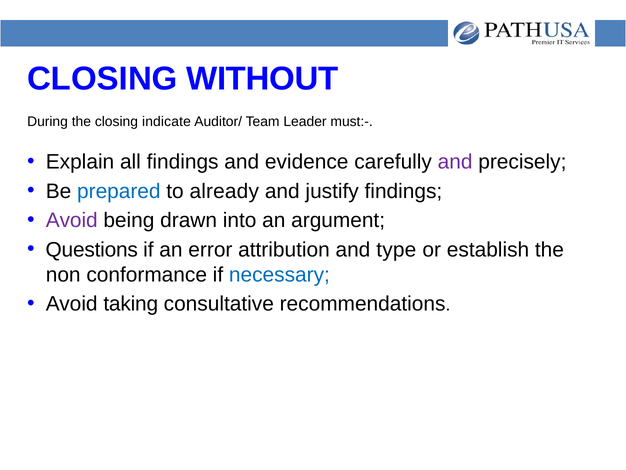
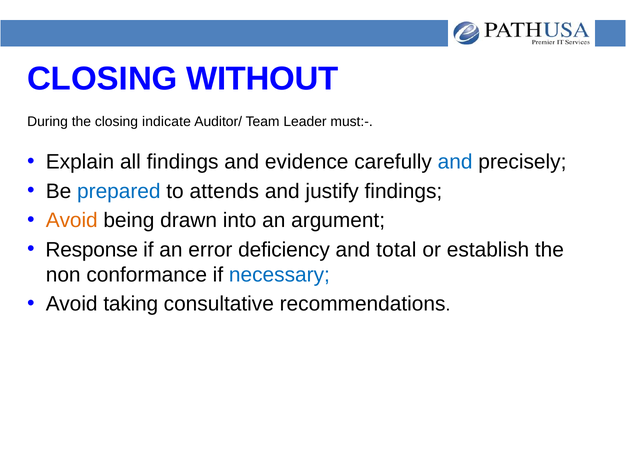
and at (455, 162) colour: purple -> blue
already: already -> attends
Avoid at (72, 220) colour: purple -> orange
Questions: Questions -> Response
attribution: attribution -> deficiency
type: type -> total
